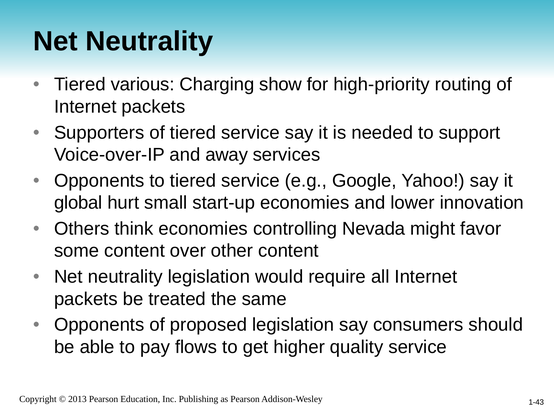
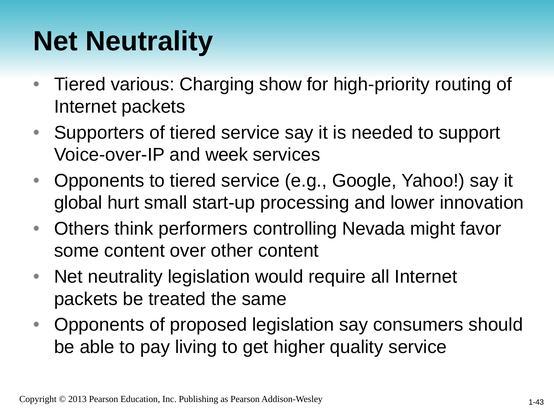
away: away -> week
start-up economies: economies -> processing
think economies: economies -> performers
flows: flows -> living
